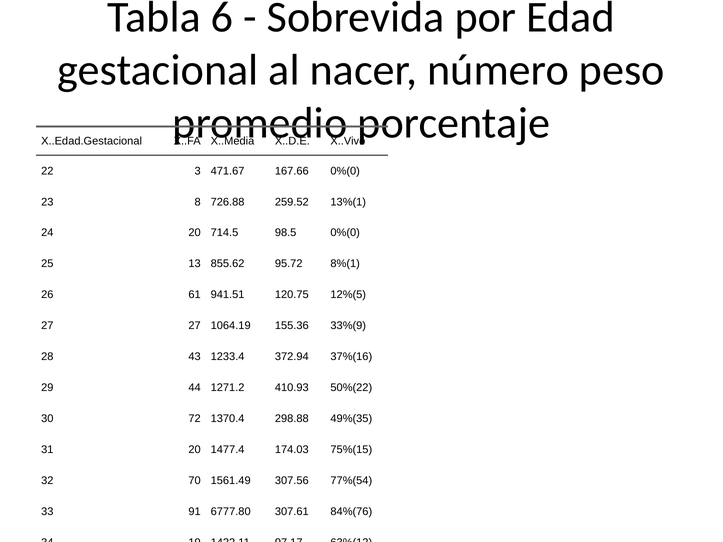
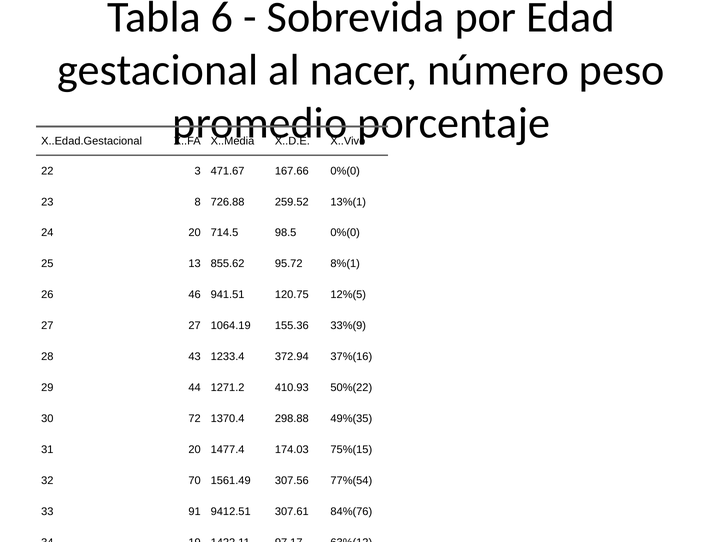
61: 61 -> 46
6777.80: 6777.80 -> 9412.51
